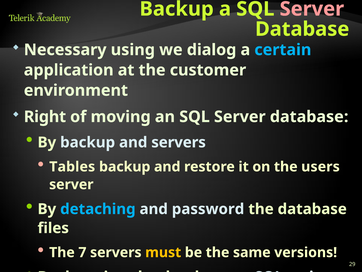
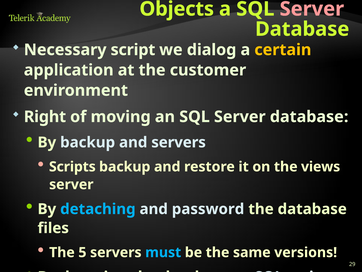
Backup at (177, 9): Backup -> Objects
Necessary using: using -> script
certain colour: light blue -> yellow
Tables: Tables -> Scripts
users: users -> views
7: 7 -> 5
must colour: yellow -> light blue
